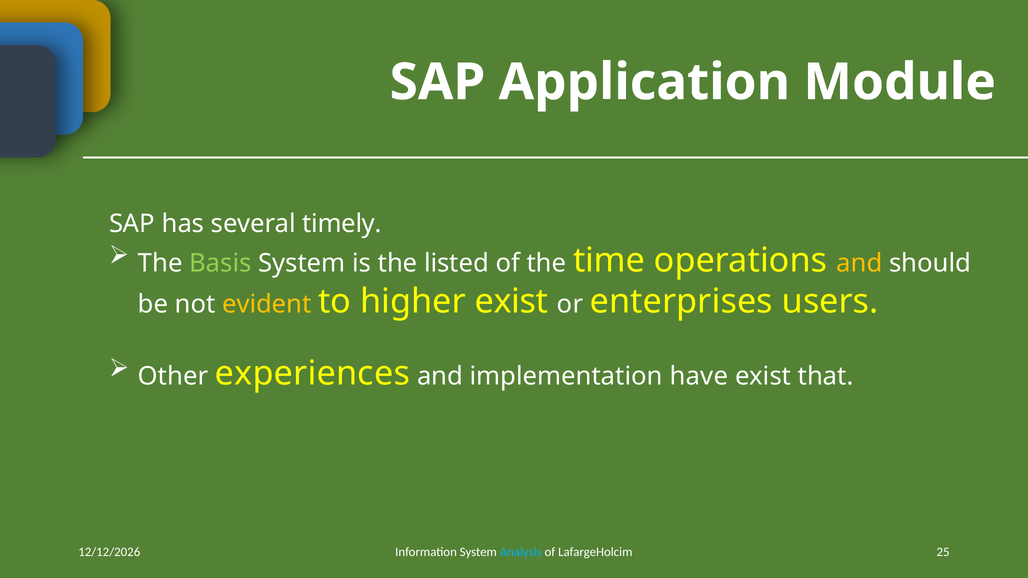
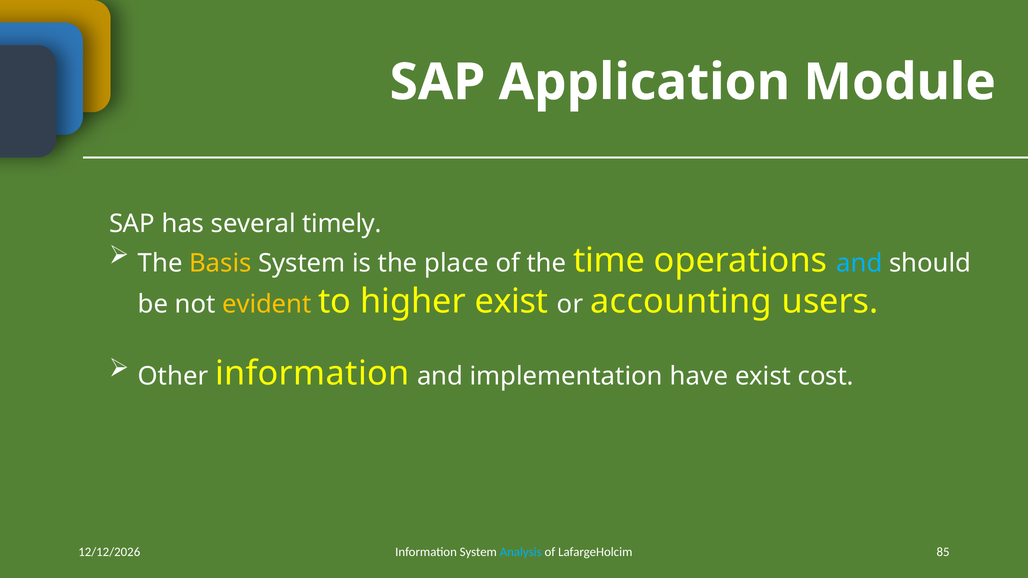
Basis colour: light green -> yellow
listed: listed -> place
and at (859, 263) colour: yellow -> light blue
enterprises: enterprises -> accounting
Other experiences: experiences -> information
that: that -> cost
25: 25 -> 85
